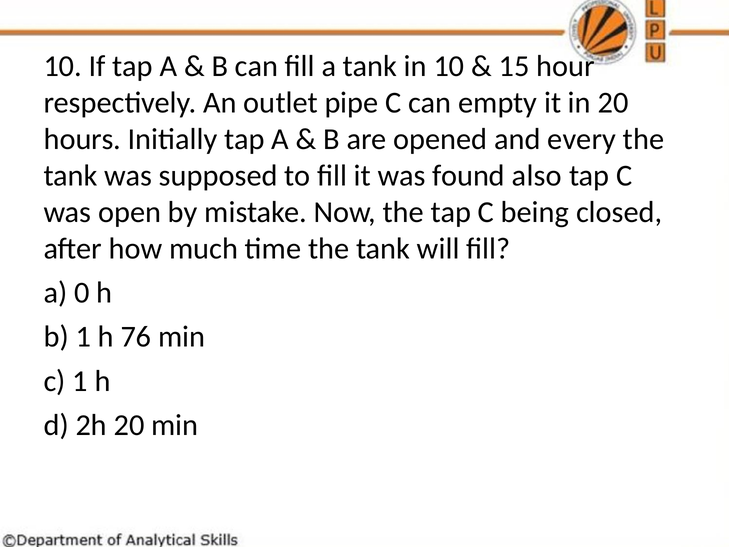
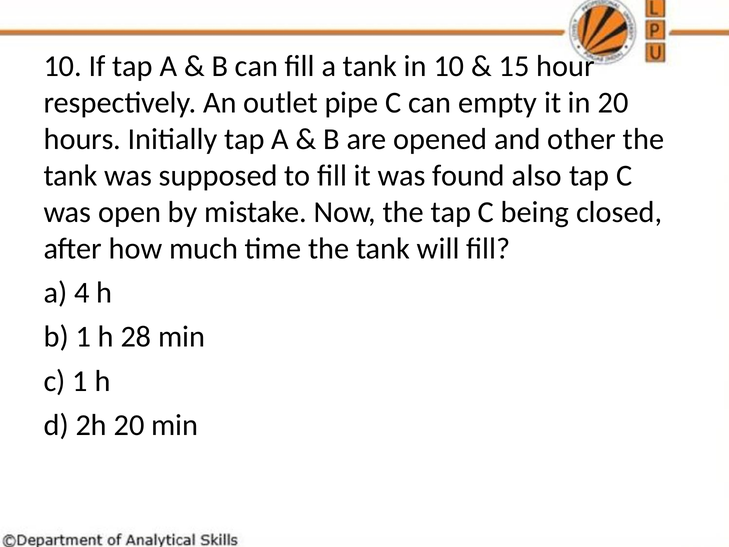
every: every -> other
0: 0 -> 4
76: 76 -> 28
